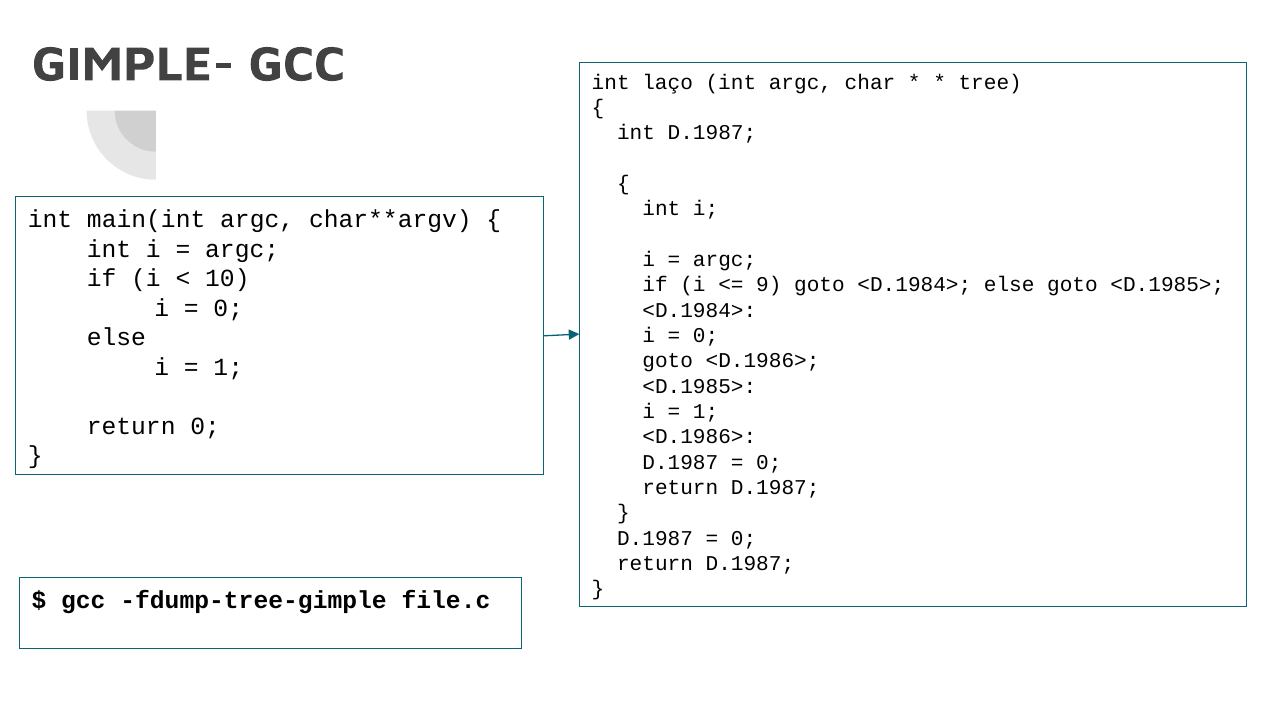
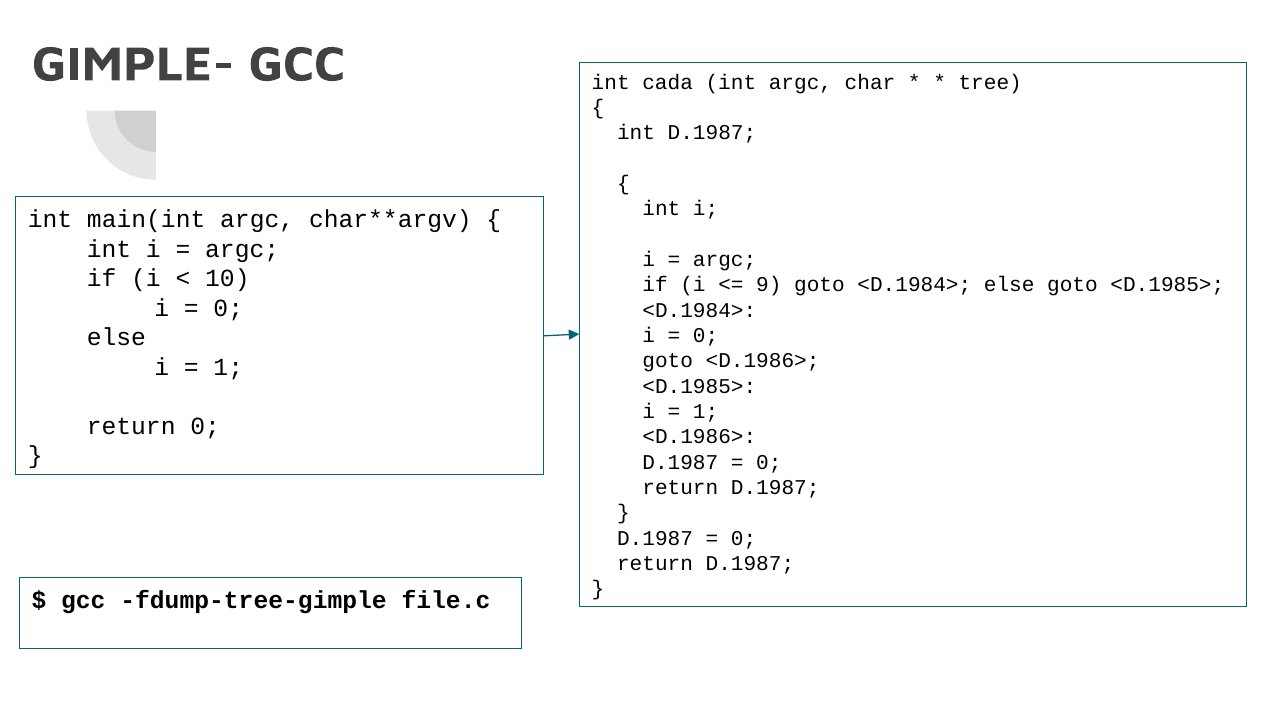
laço: laço -> cada
